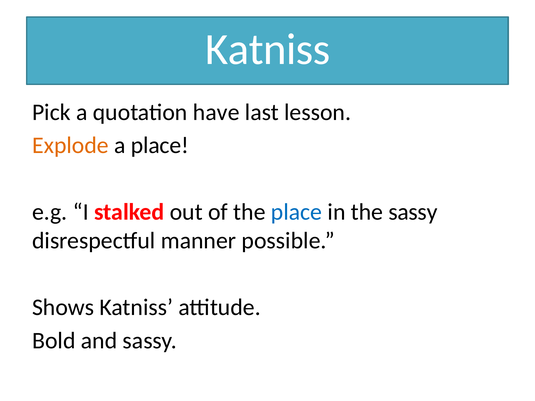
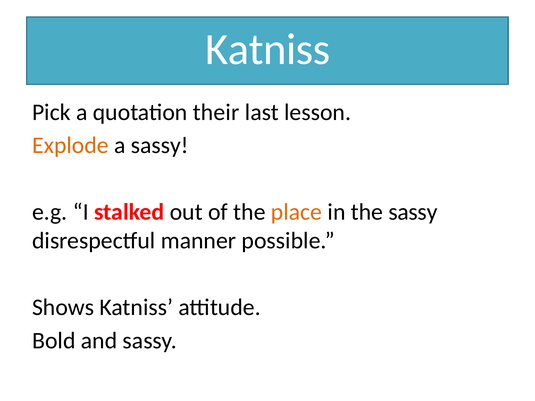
have: have -> their
a place: place -> sassy
place at (297, 212) colour: blue -> orange
